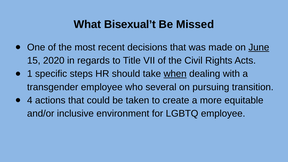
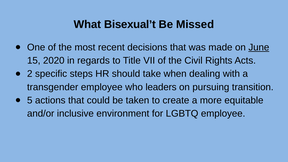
1: 1 -> 2
when underline: present -> none
several: several -> leaders
4: 4 -> 5
